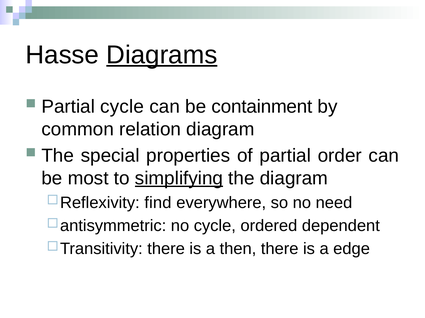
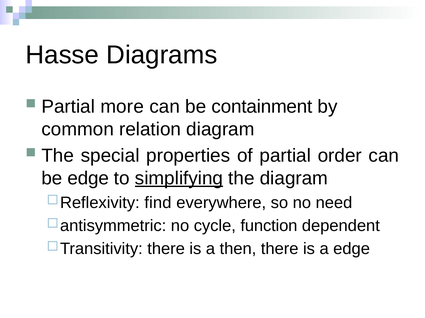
Diagrams underline: present -> none
Partial cycle: cycle -> more
be most: most -> edge
ordered: ordered -> function
